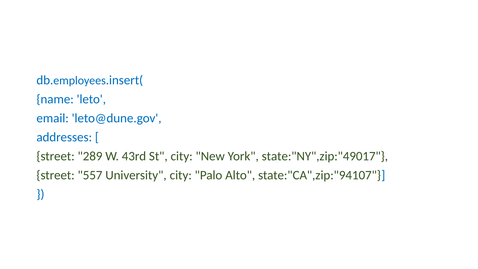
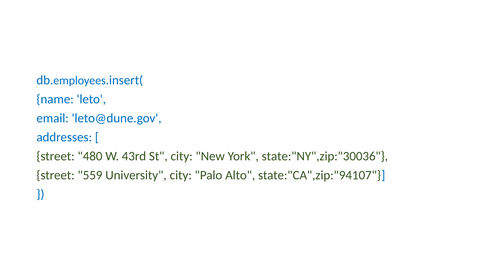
289: 289 -> 480
state:"NY",zip:"49017: state:"NY",zip:"49017 -> state:"NY",zip:"30036
557: 557 -> 559
